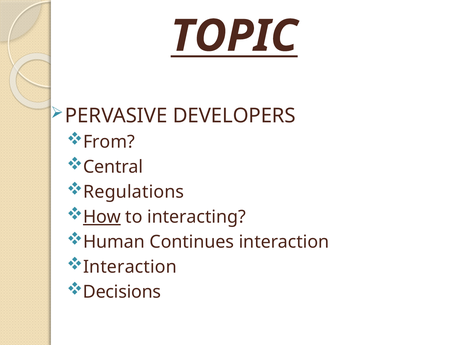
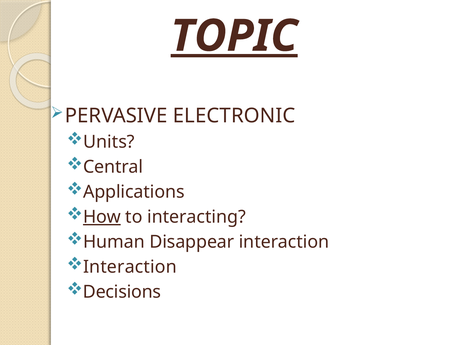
TOPIC underline: none -> present
DEVELOPERS: DEVELOPERS -> ELECTRONIC
From: From -> Units
Regulations: Regulations -> Applications
Continues: Continues -> Disappear
